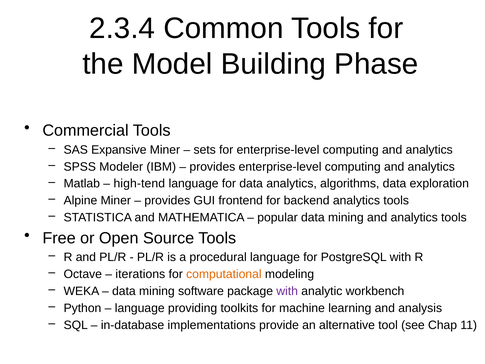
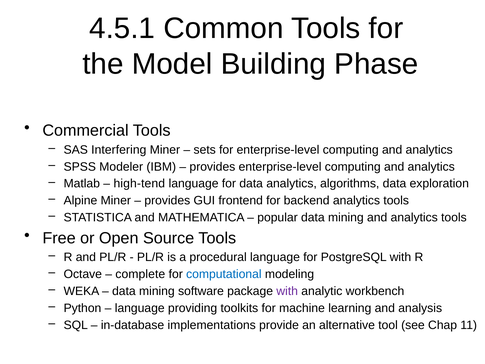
2.3.4: 2.3.4 -> 4.5.1
Expansive: Expansive -> Interfering
iterations: iterations -> complete
computational colour: orange -> blue
